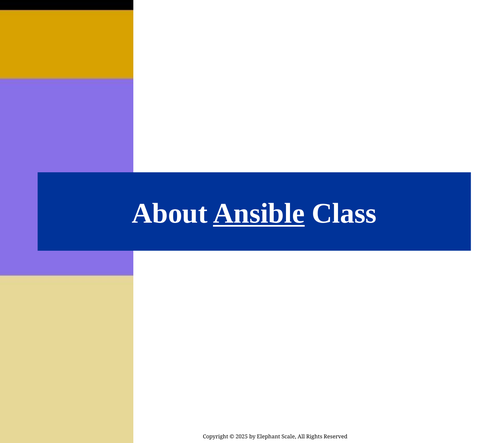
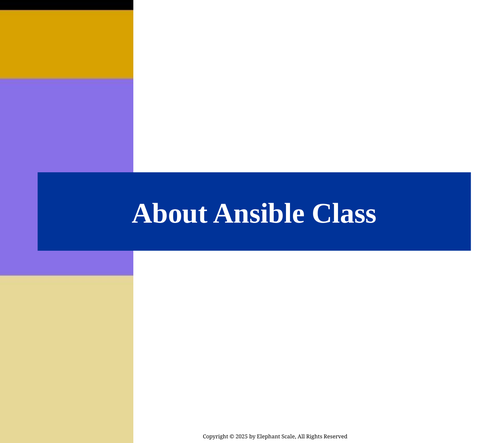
Ansible underline: present -> none
